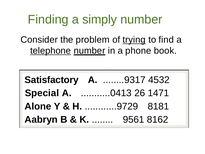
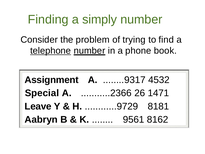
trying underline: present -> none
Satisfactory: Satisfactory -> Assignment
...........0413: ...........0413 -> ...........2366
Alone: Alone -> Leave
